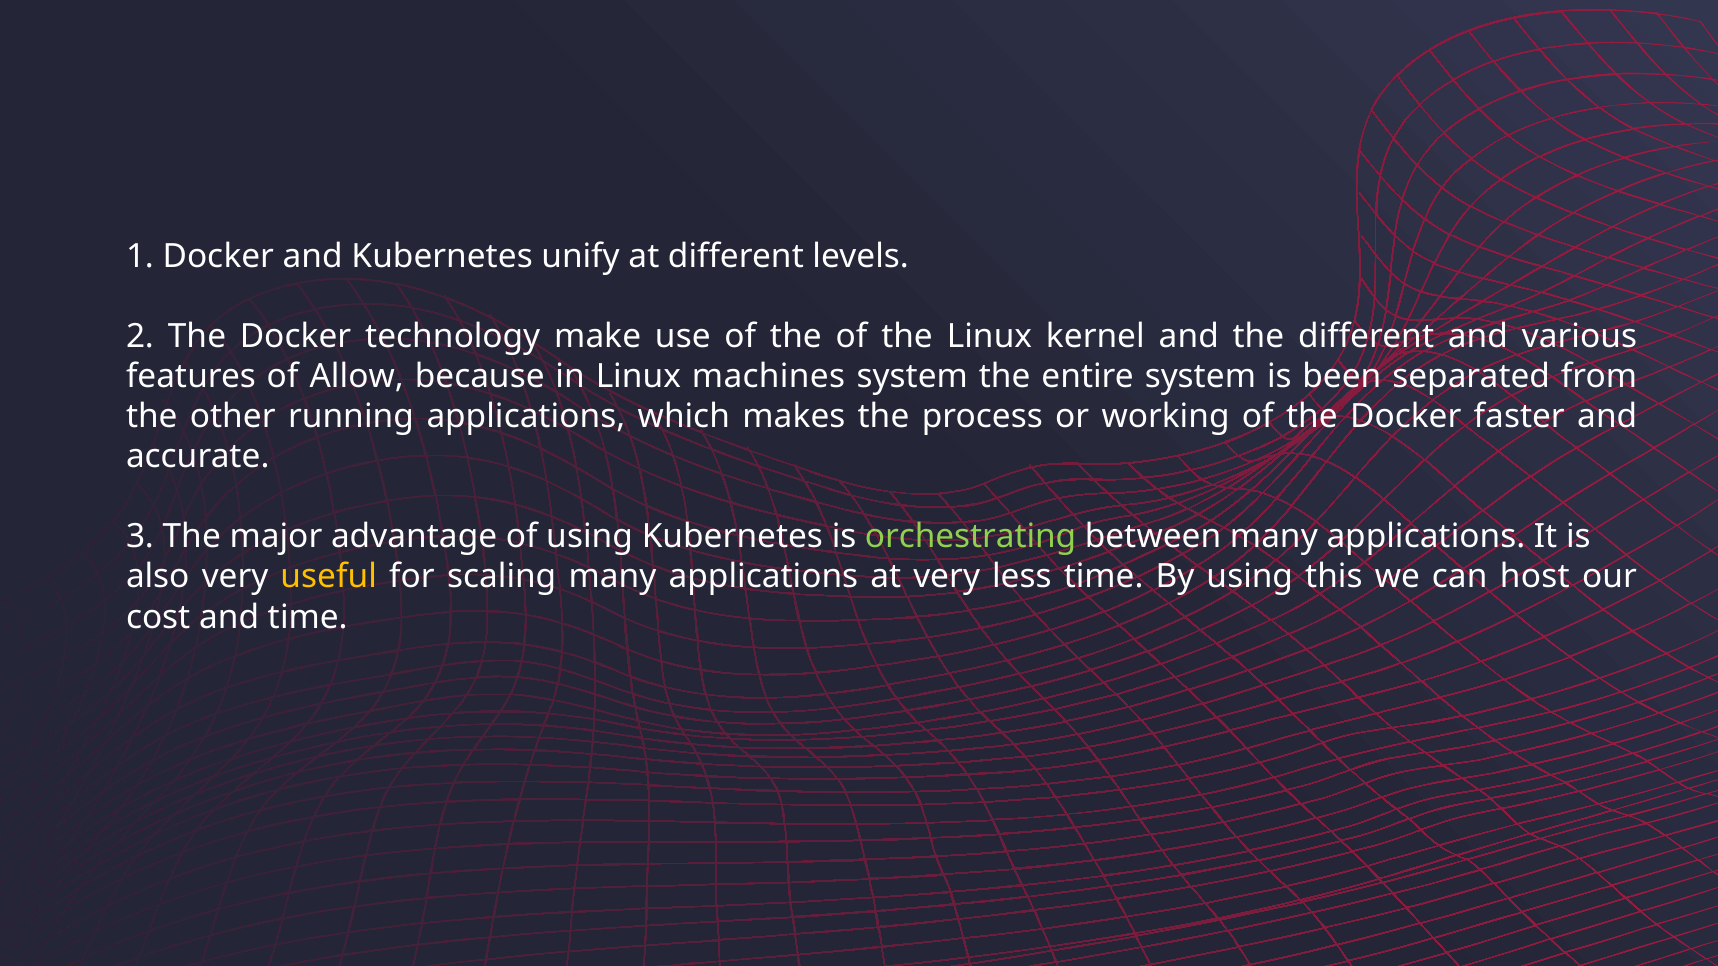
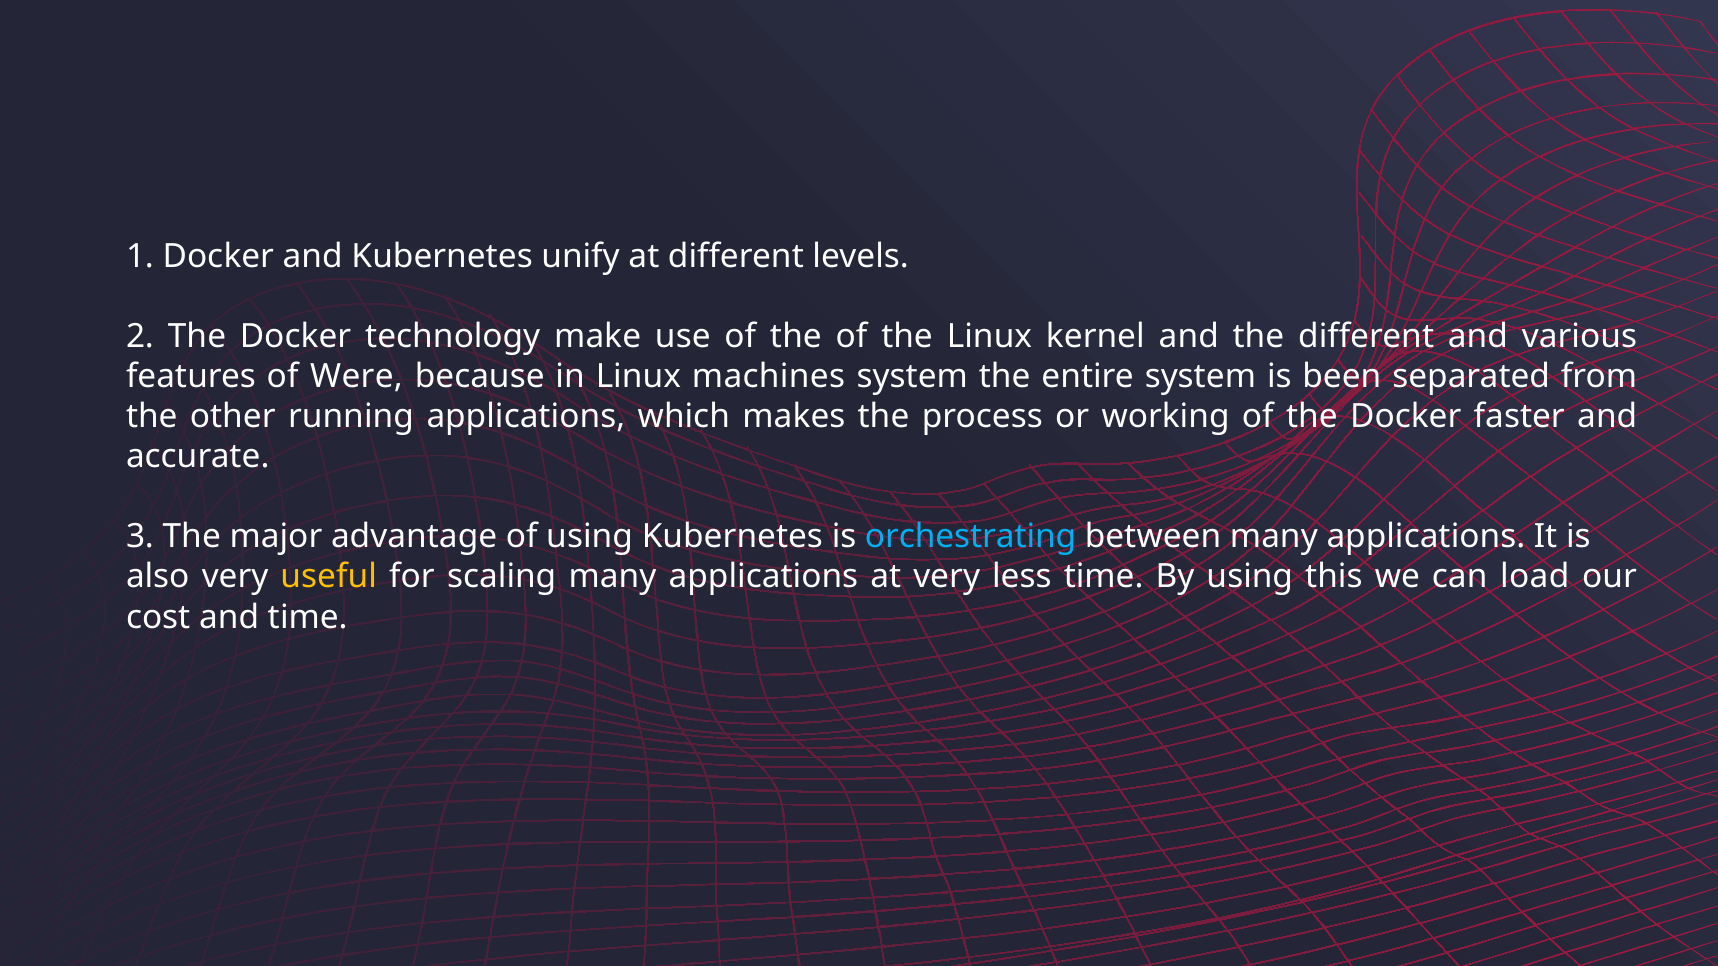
Allow: Allow -> Were
orchestrating colour: light green -> light blue
host: host -> load
